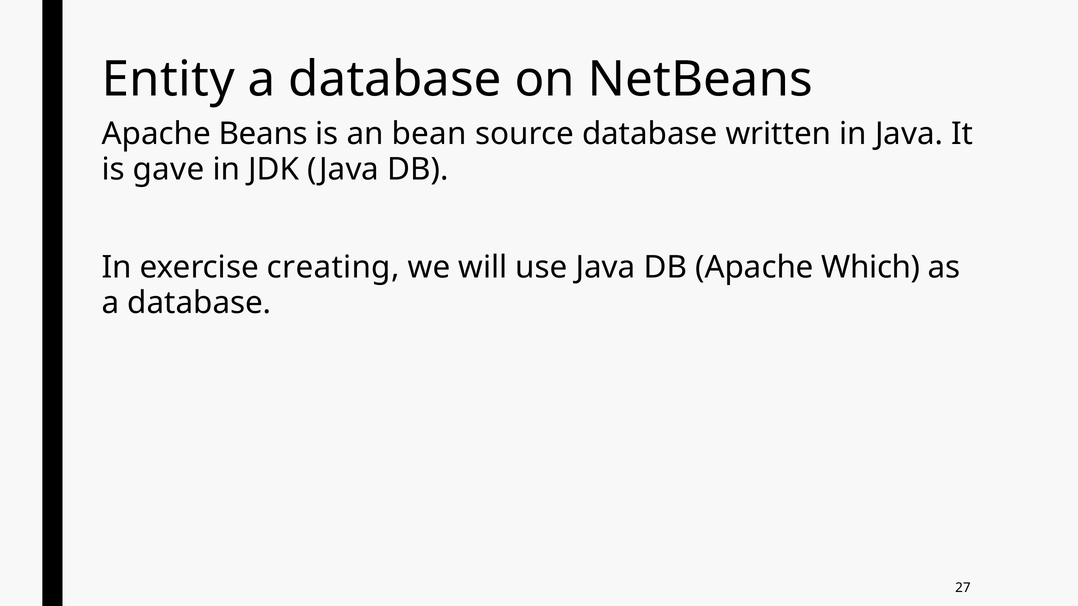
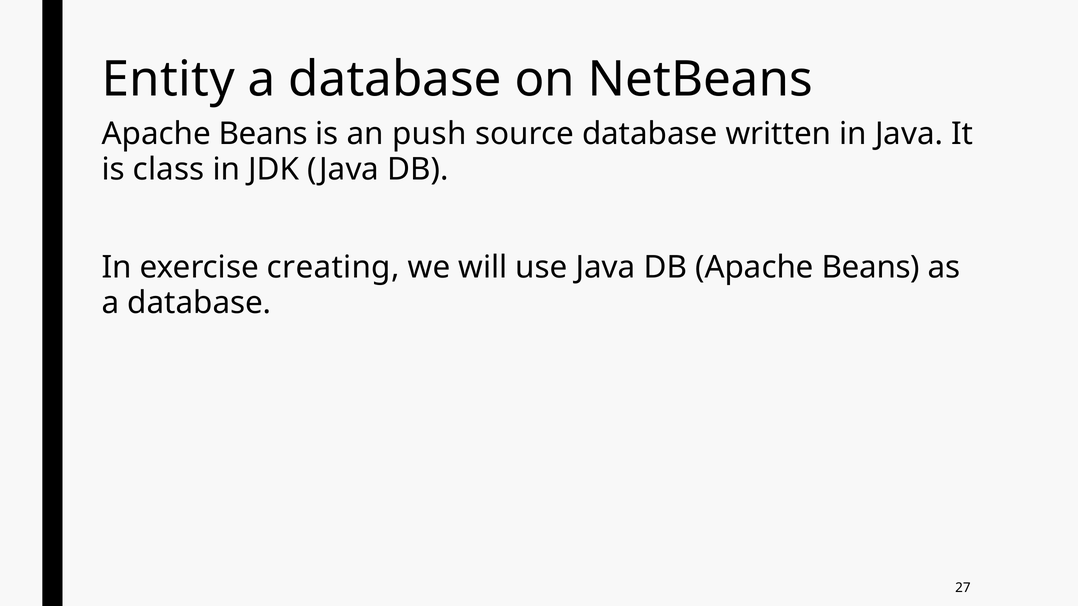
bean: bean -> push
gave: gave -> class
DB Apache Which: Which -> Beans
